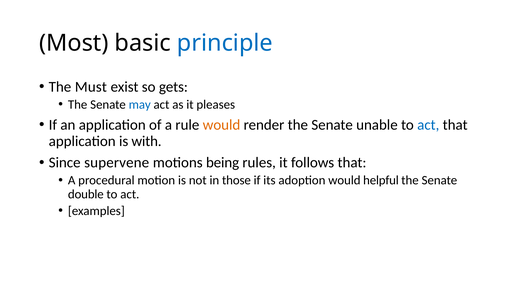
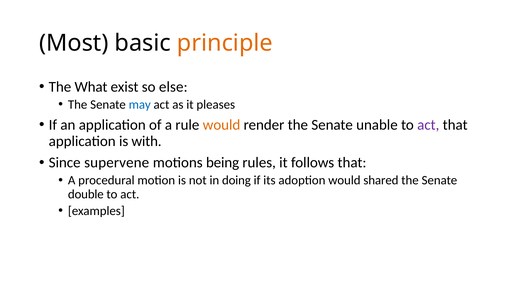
principle colour: blue -> orange
Must: Must -> What
gets: gets -> else
act at (428, 125) colour: blue -> purple
those: those -> doing
helpful: helpful -> shared
